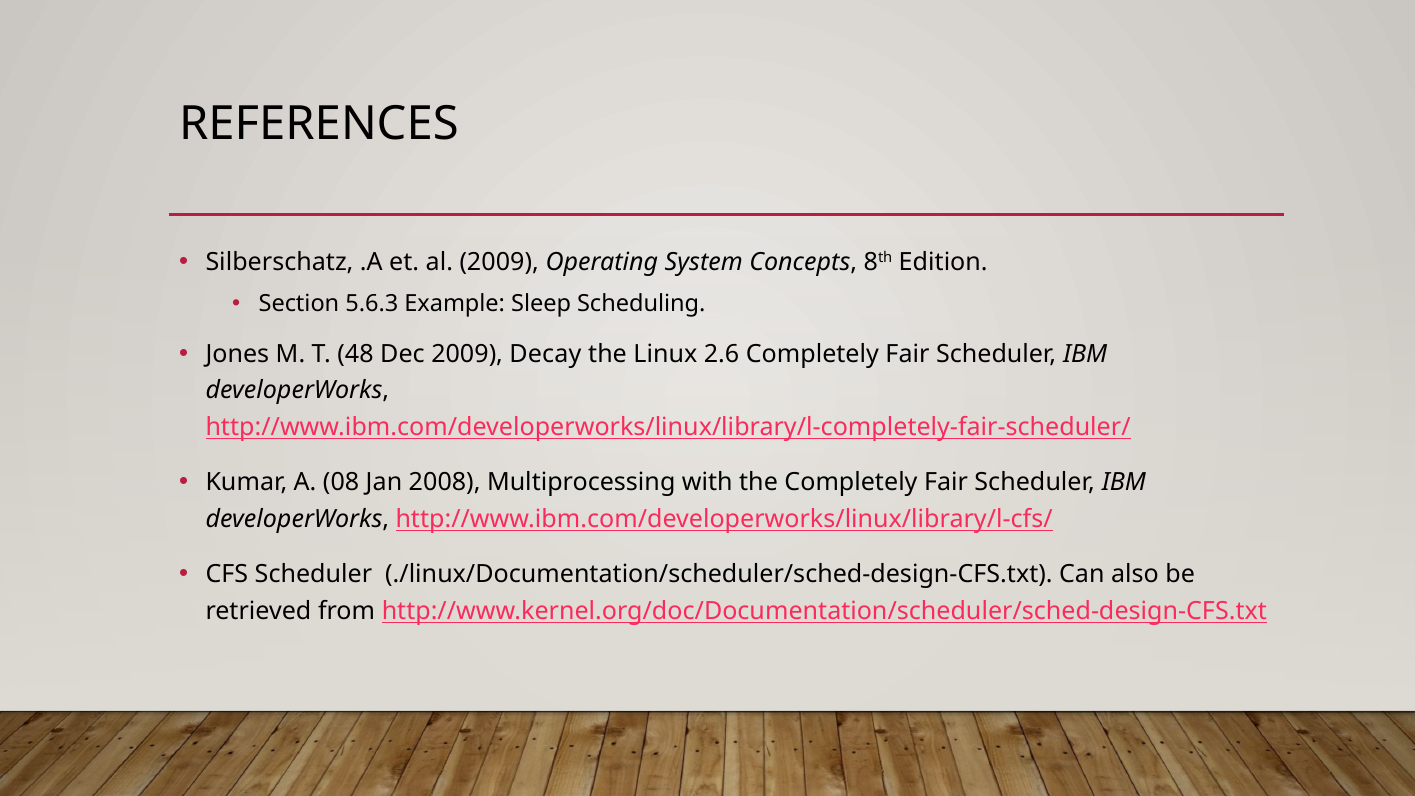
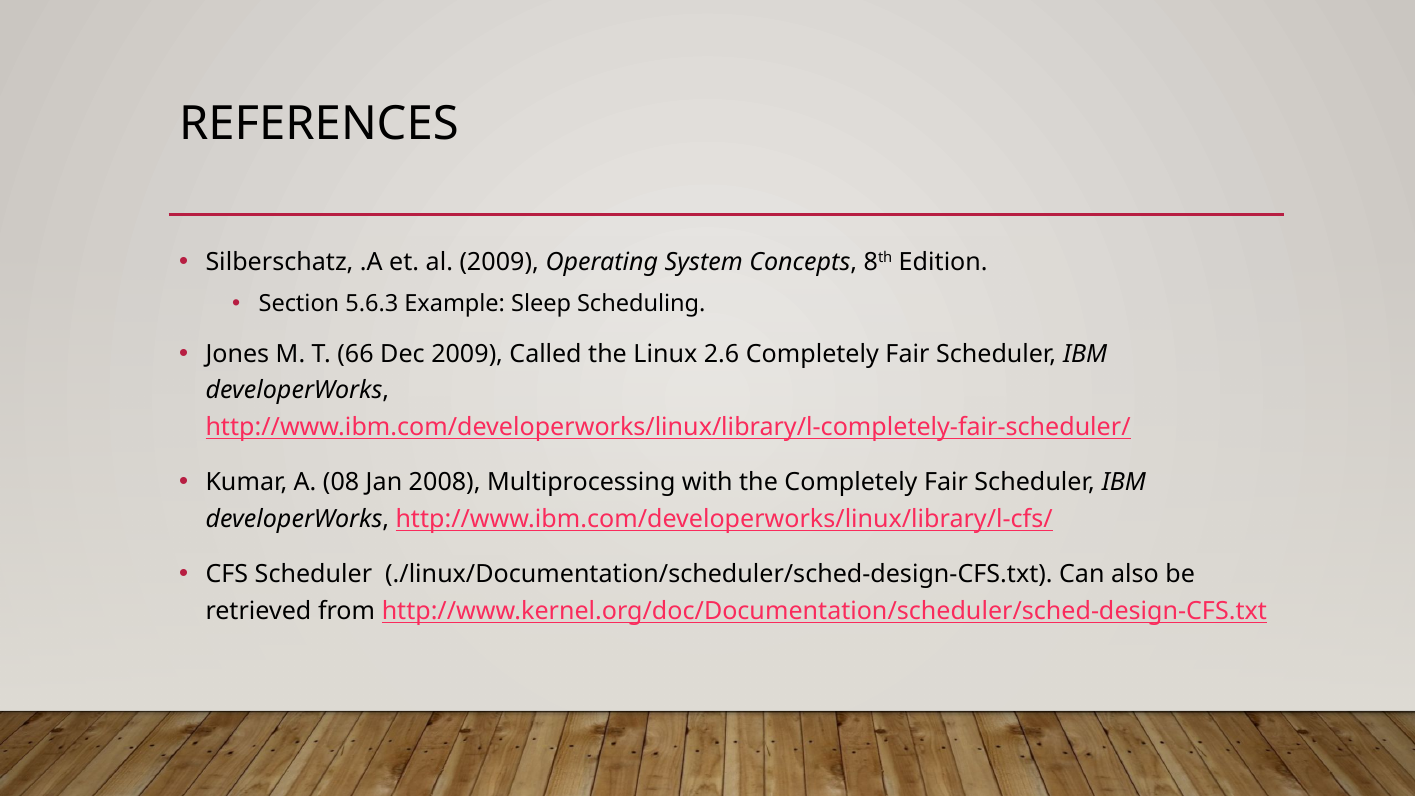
48: 48 -> 66
Decay: Decay -> Called
